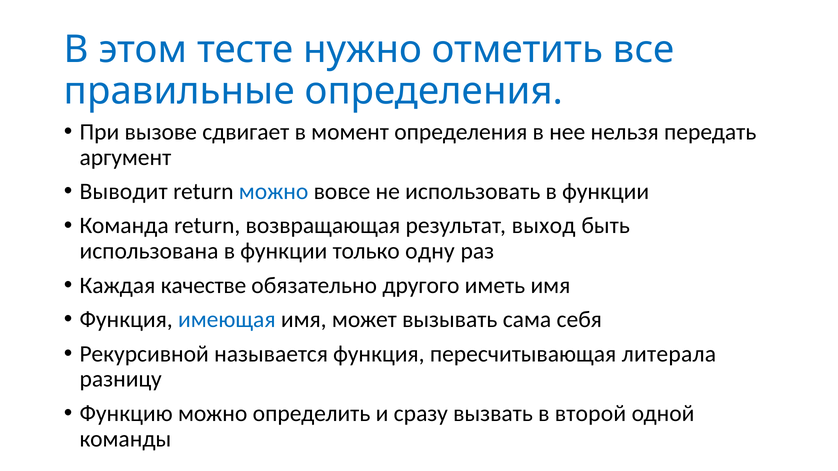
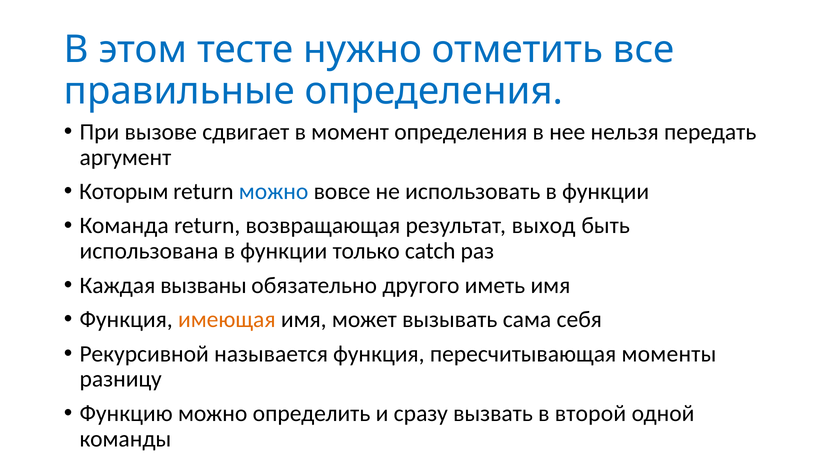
Выводит: Выводит -> Которым
одну: одну -> catch
качестве: качестве -> вызваны
имеющая colour: blue -> orange
литерала: литерала -> моменты
